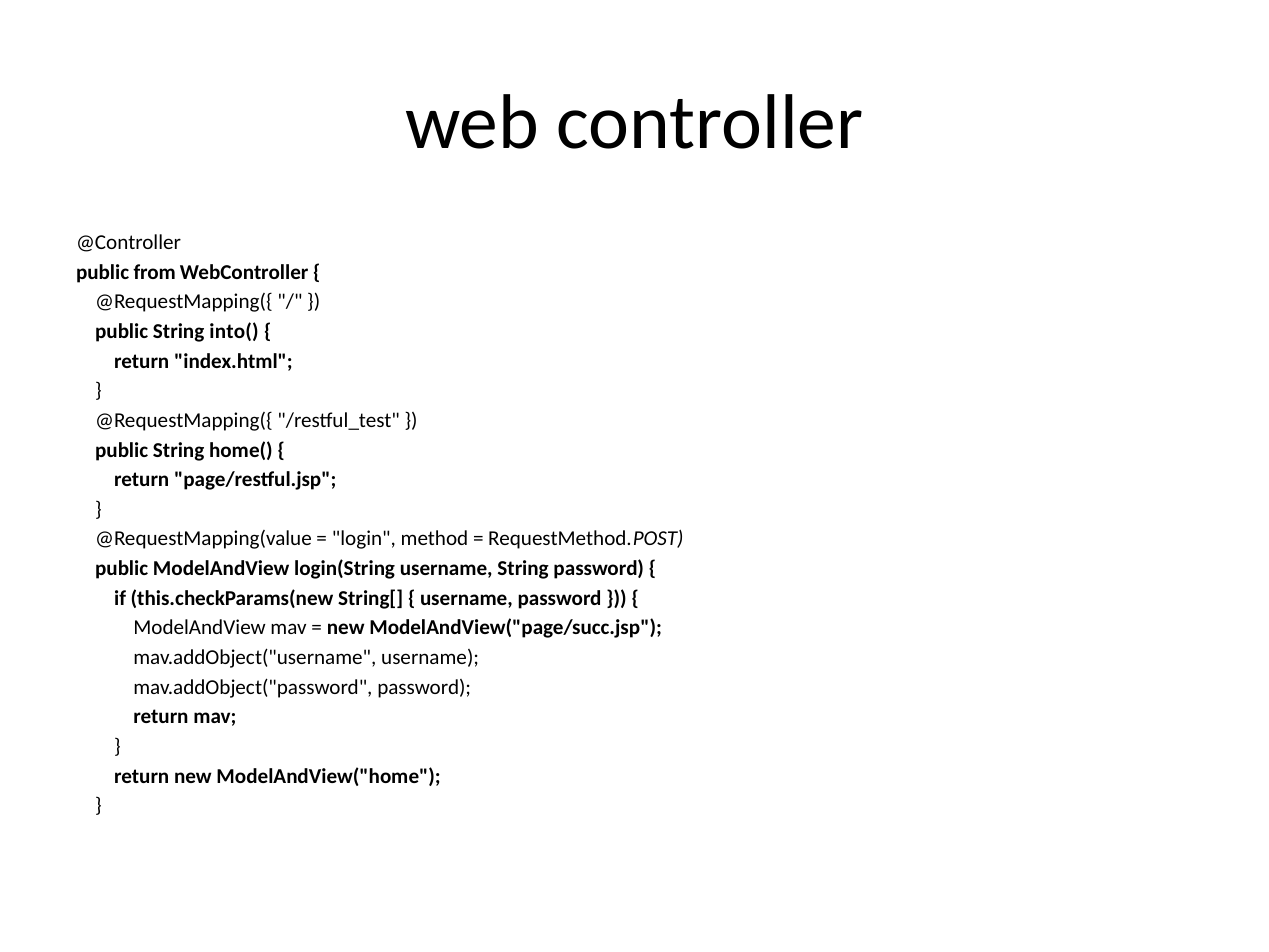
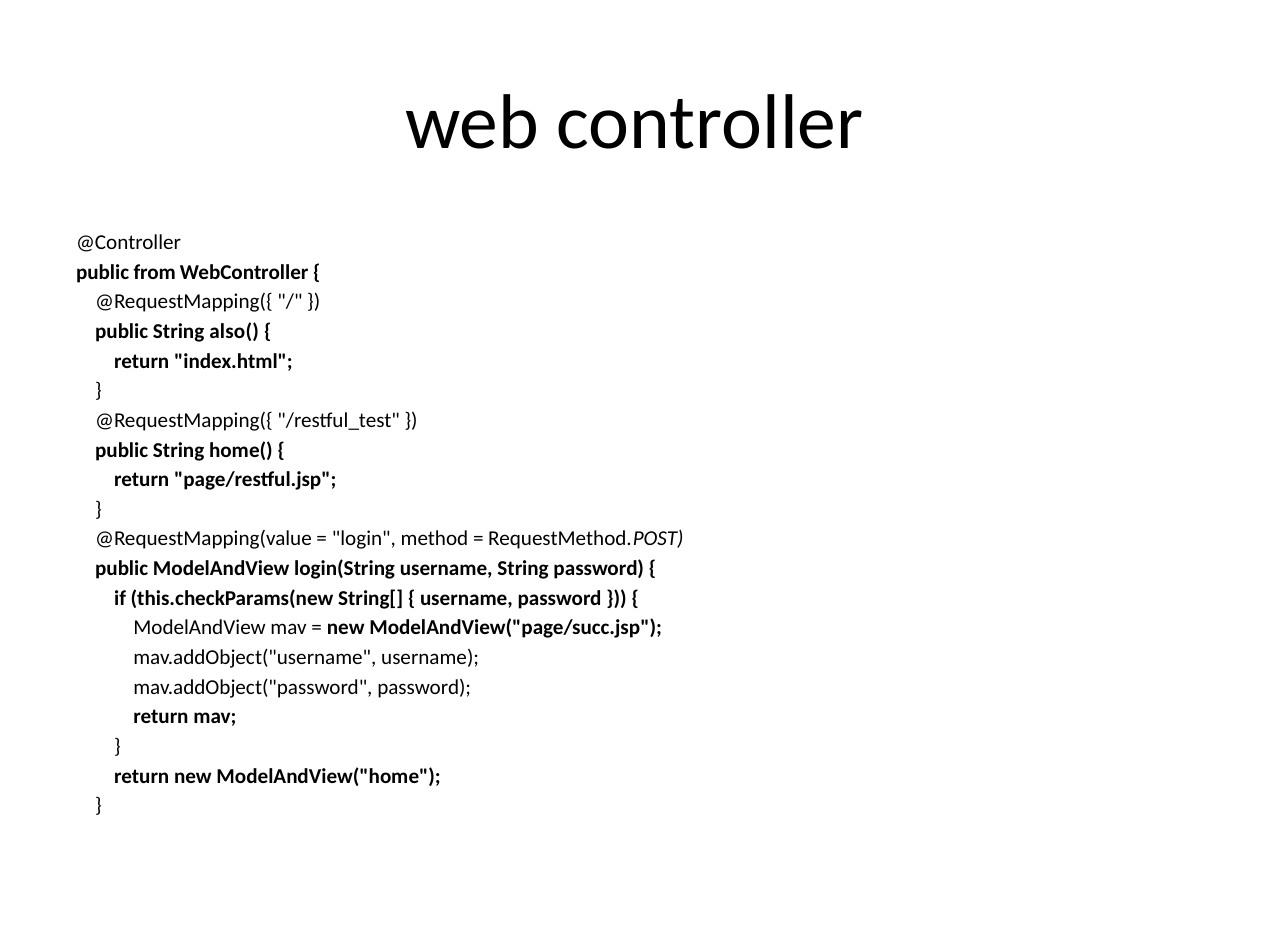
into(: into( -> also(
